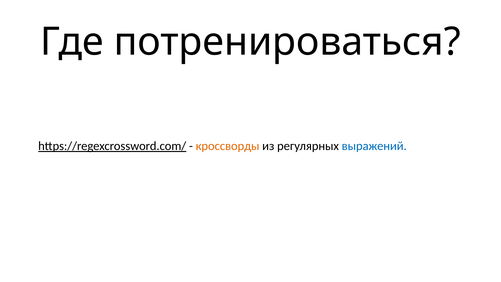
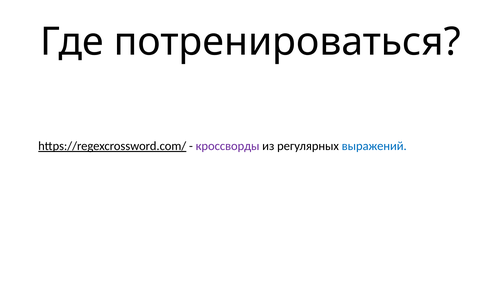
кроссворды colour: orange -> purple
